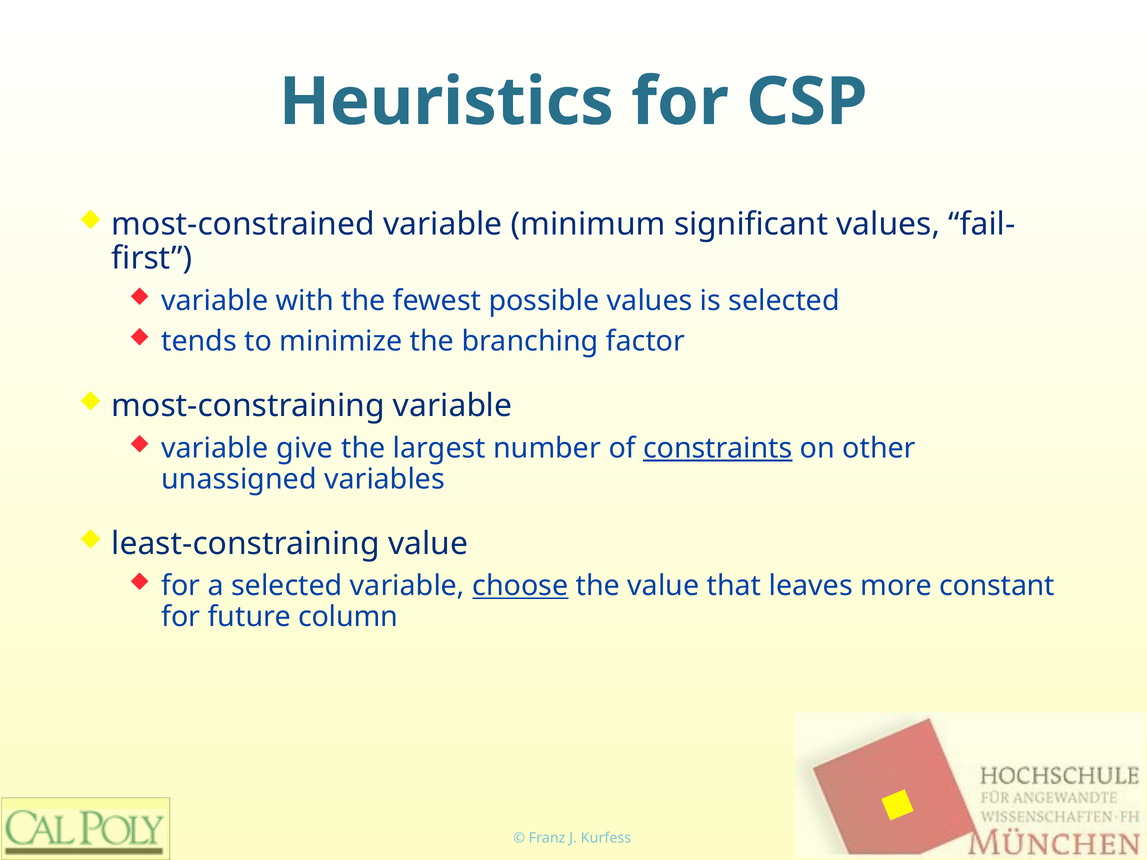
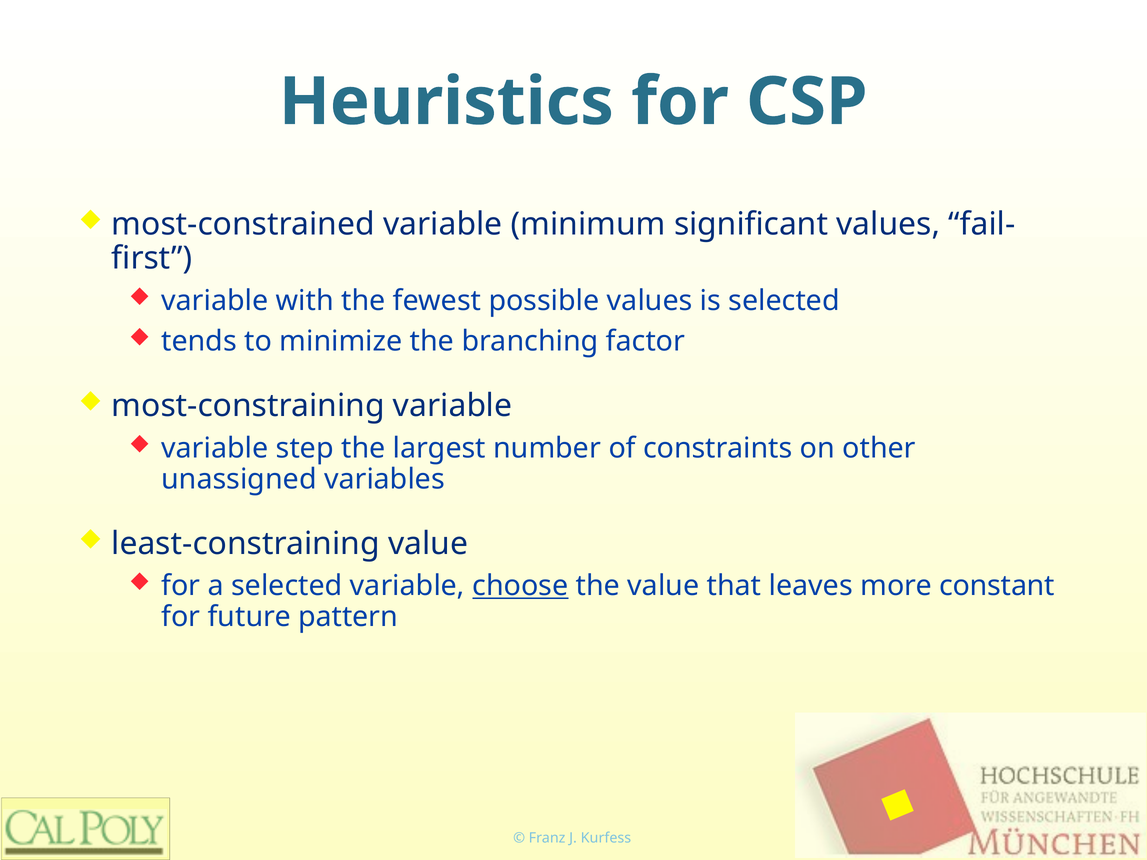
give: give -> step
constraints underline: present -> none
column: column -> pattern
